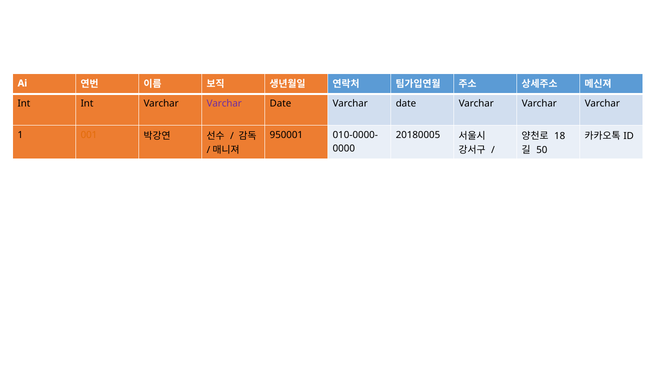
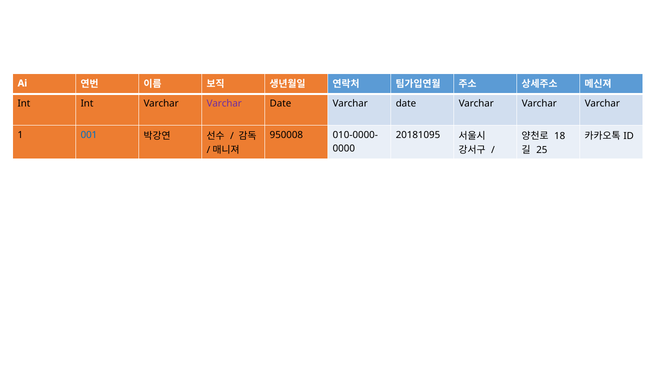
001 colour: orange -> blue
950001: 950001 -> 950008
20180005: 20180005 -> 20181095
50: 50 -> 25
